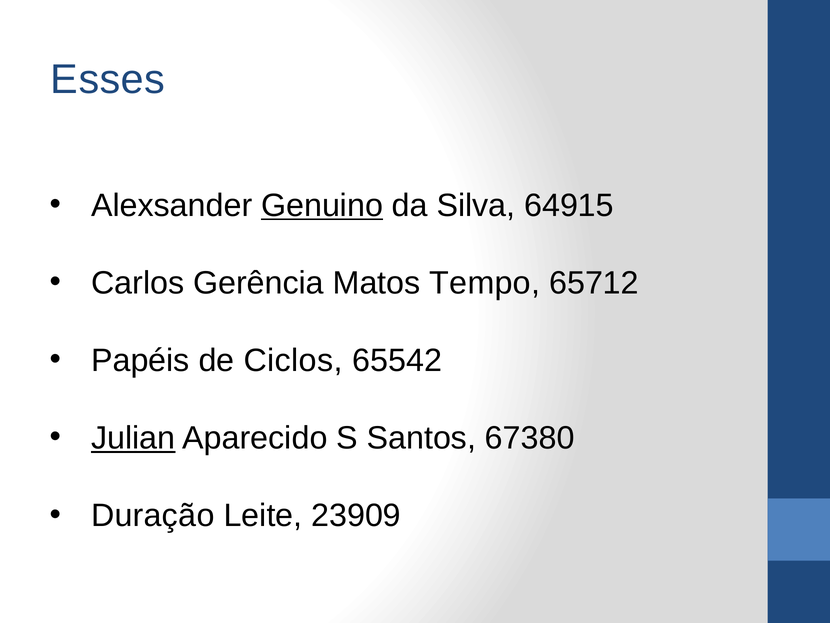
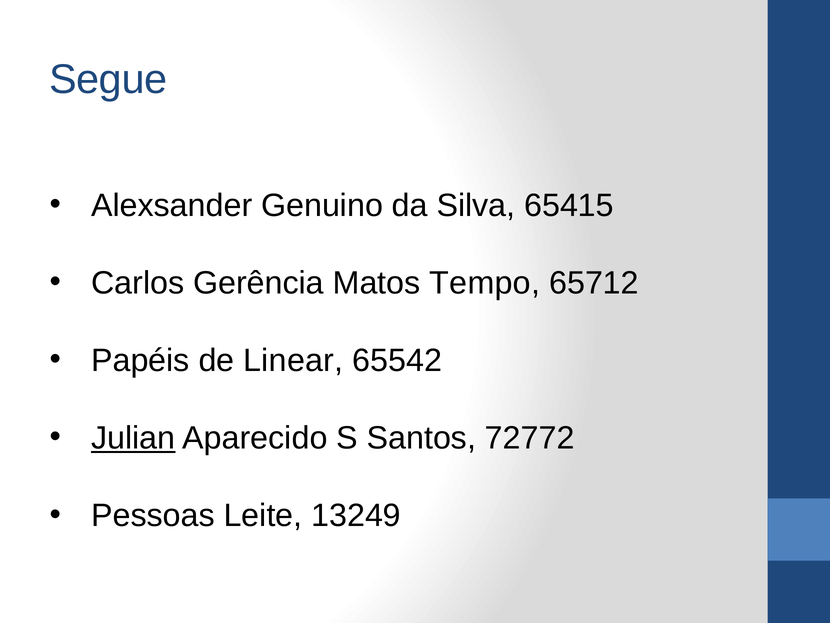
Esses: Esses -> Segue
Genuino underline: present -> none
64915: 64915 -> 65415
Ciclos: Ciclos -> Linear
67380: 67380 -> 72772
Duração: Duração -> Pessoas
23909: 23909 -> 13249
